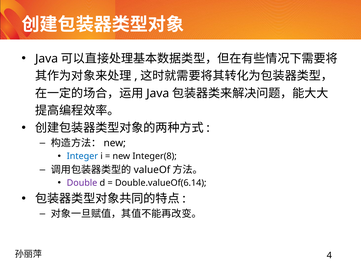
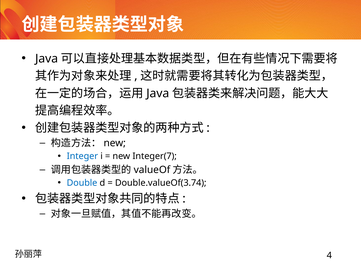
Integer(8: Integer(8 -> Integer(7
Double colour: purple -> blue
Double.valueOf(6.14: Double.valueOf(6.14 -> Double.valueOf(3.74
